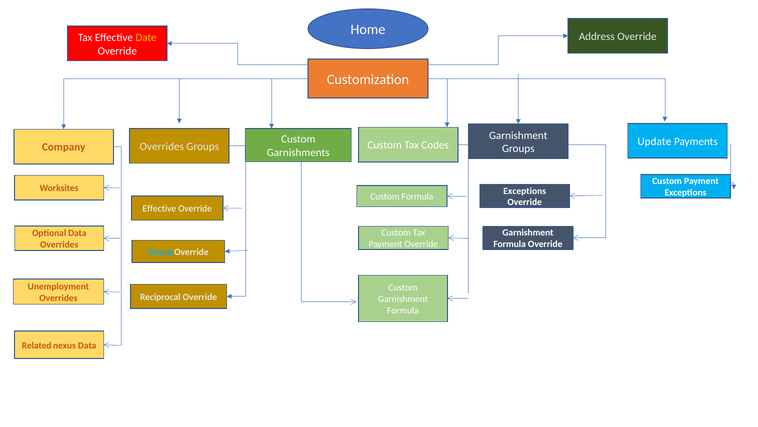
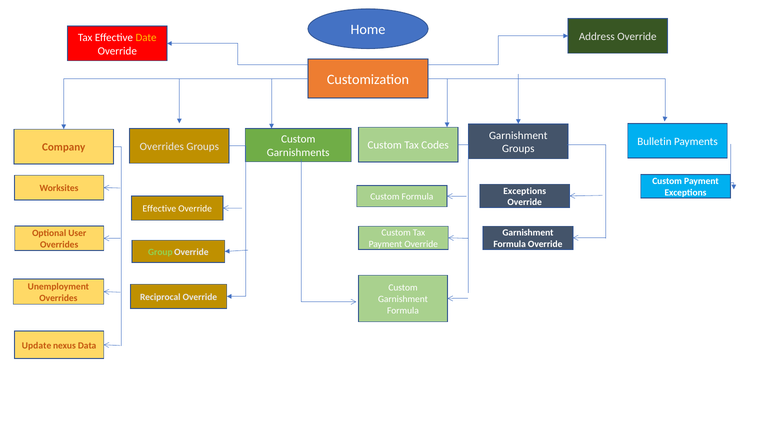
Update: Update -> Bulletin
Optional Data: Data -> User
Group colour: light blue -> light green
Related: Related -> Update
